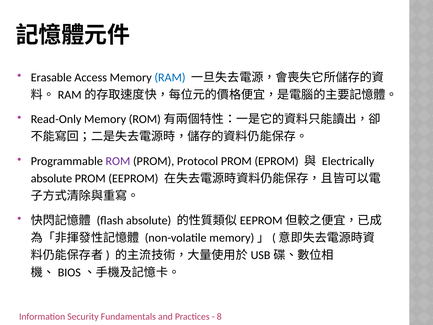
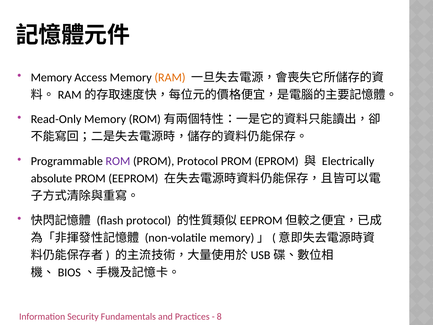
Erasable at (51, 77): Erasable -> Memory
RAM colour: blue -> orange
flash absolute: absolute -> protocol
